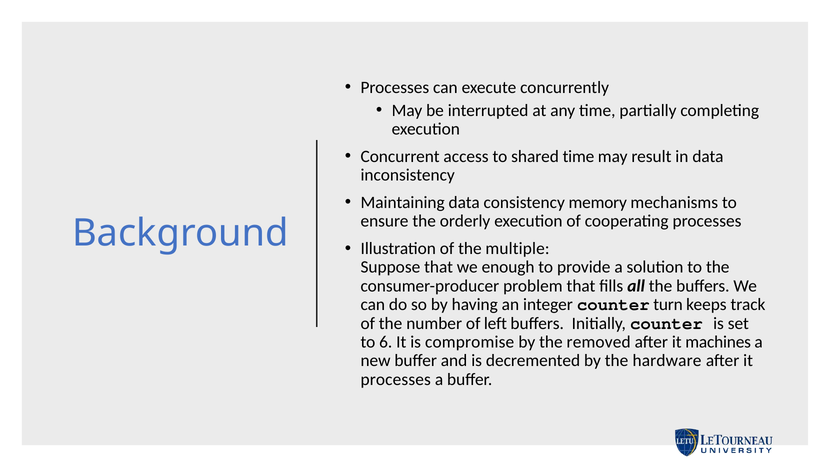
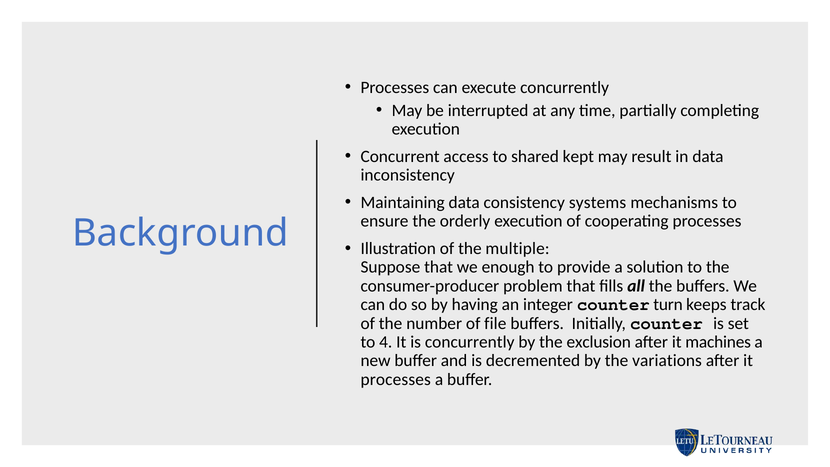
shared time: time -> kept
memory: memory -> systems
left: left -> file
6: 6 -> 4
is compromise: compromise -> concurrently
removed: removed -> exclusion
hardware: hardware -> variations
